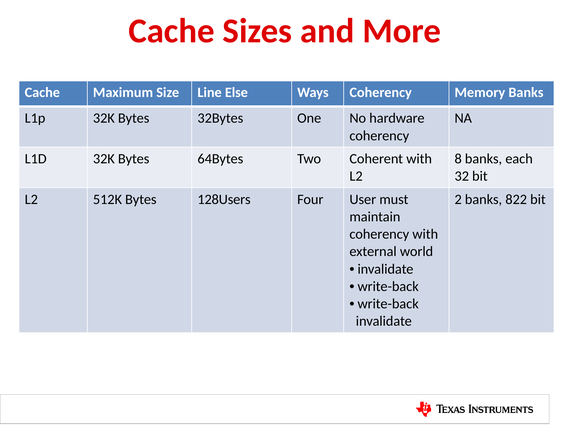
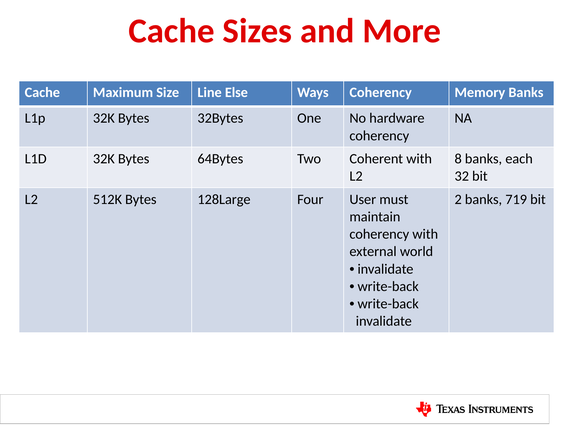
128Users: 128Users -> 128Large
822: 822 -> 719
